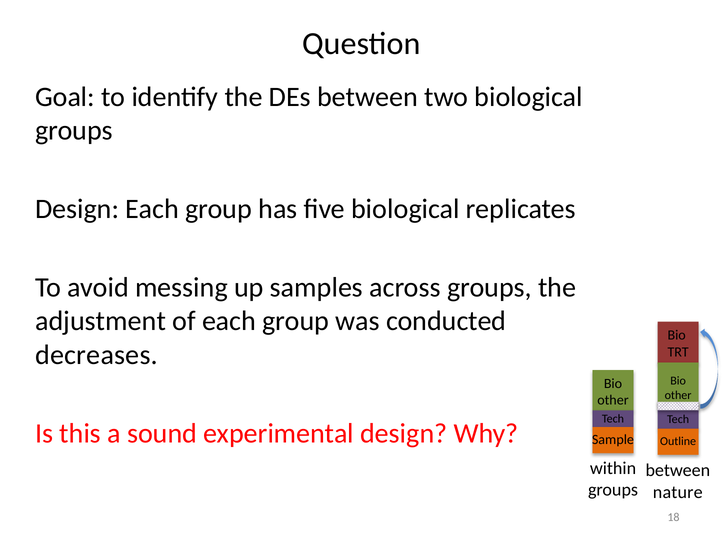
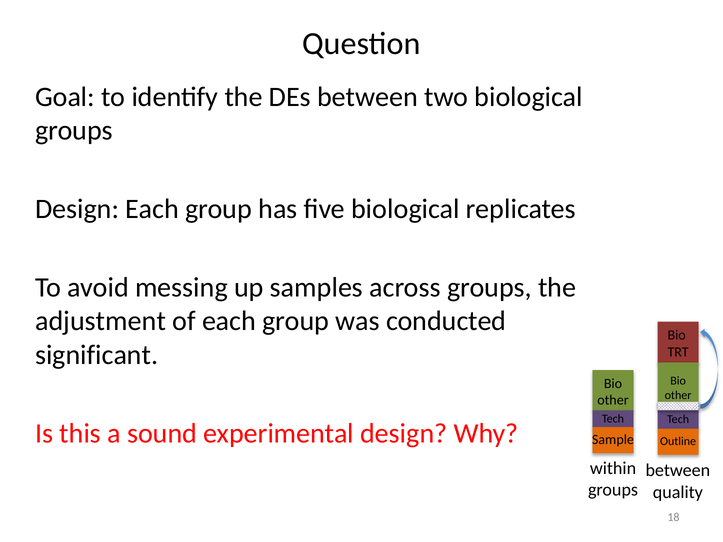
decreases: decreases -> significant
nature: nature -> quality
